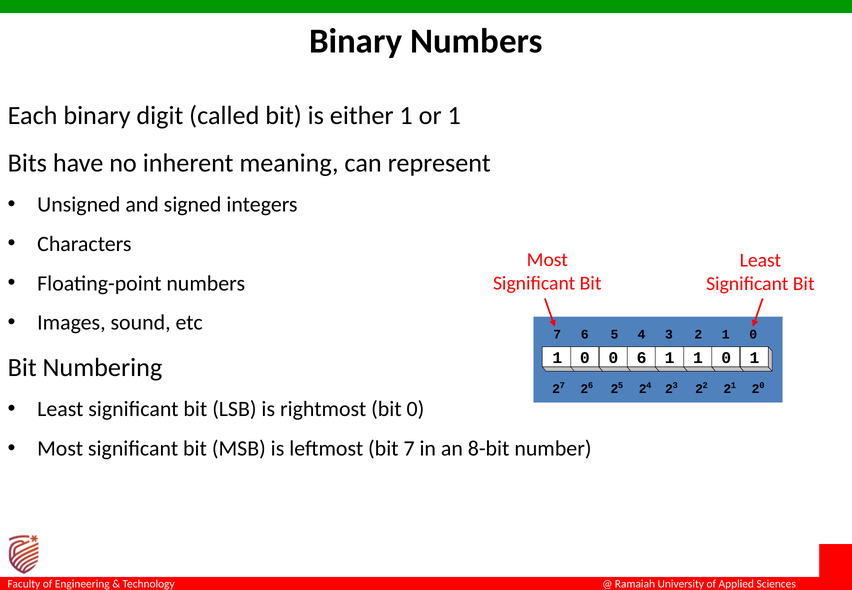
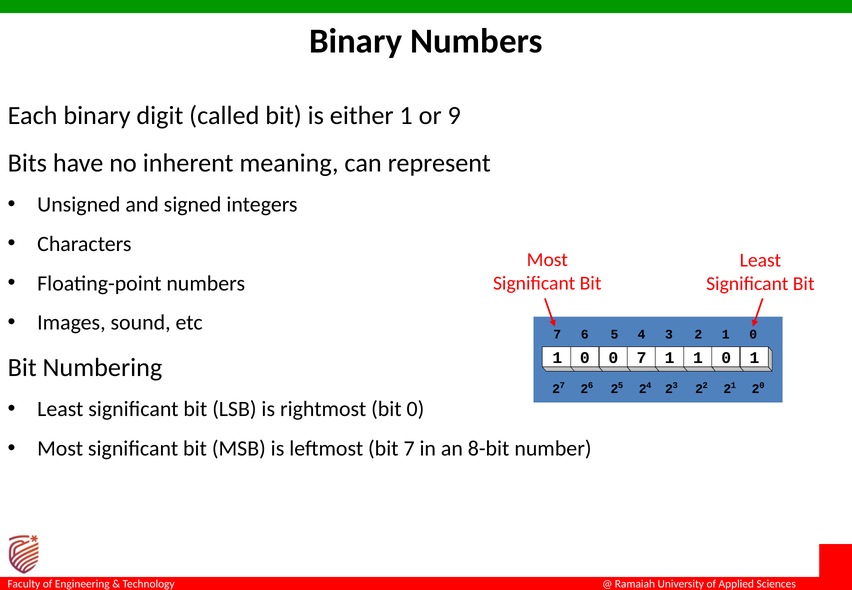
or 1: 1 -> 9
0 6: 6 -> 7
